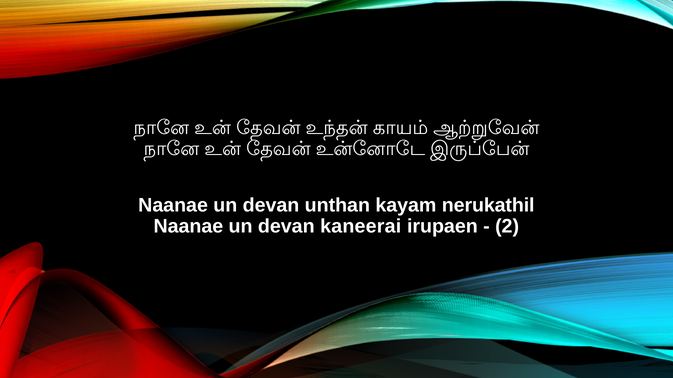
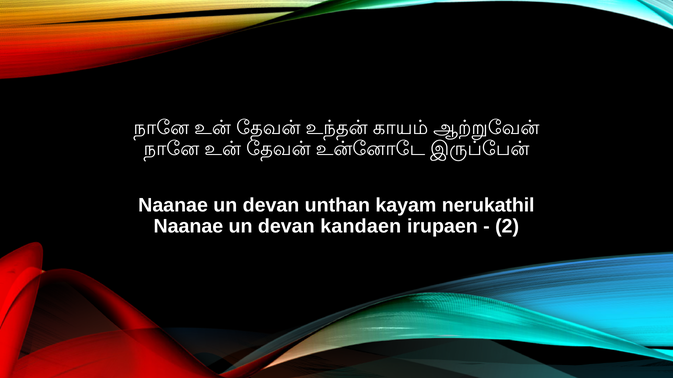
kaneerai: kaneerai -> kandaen
